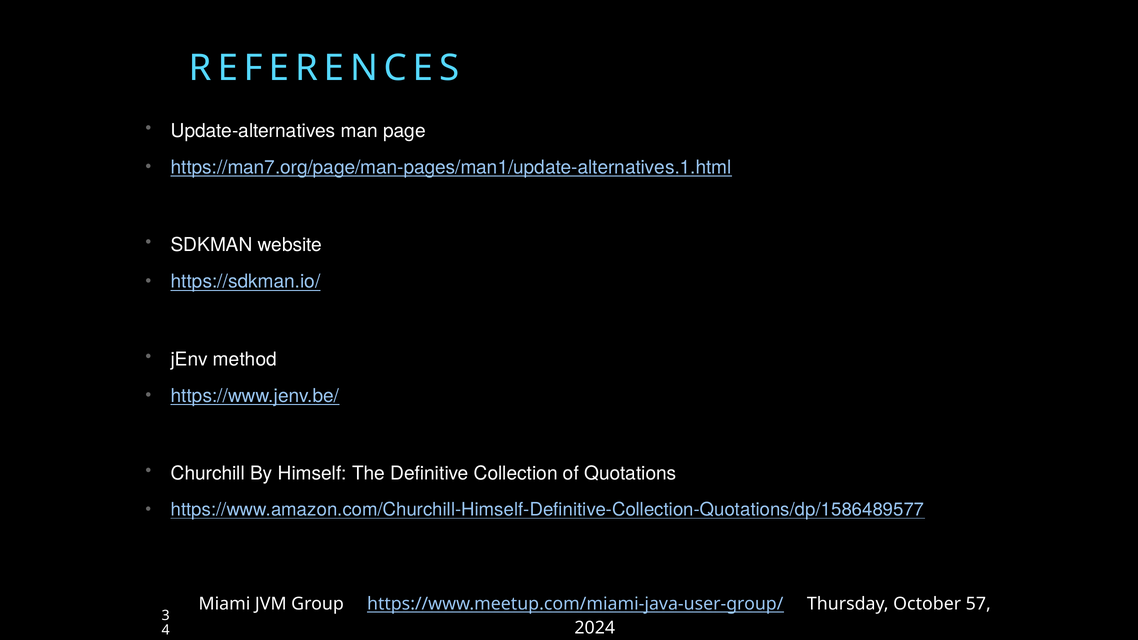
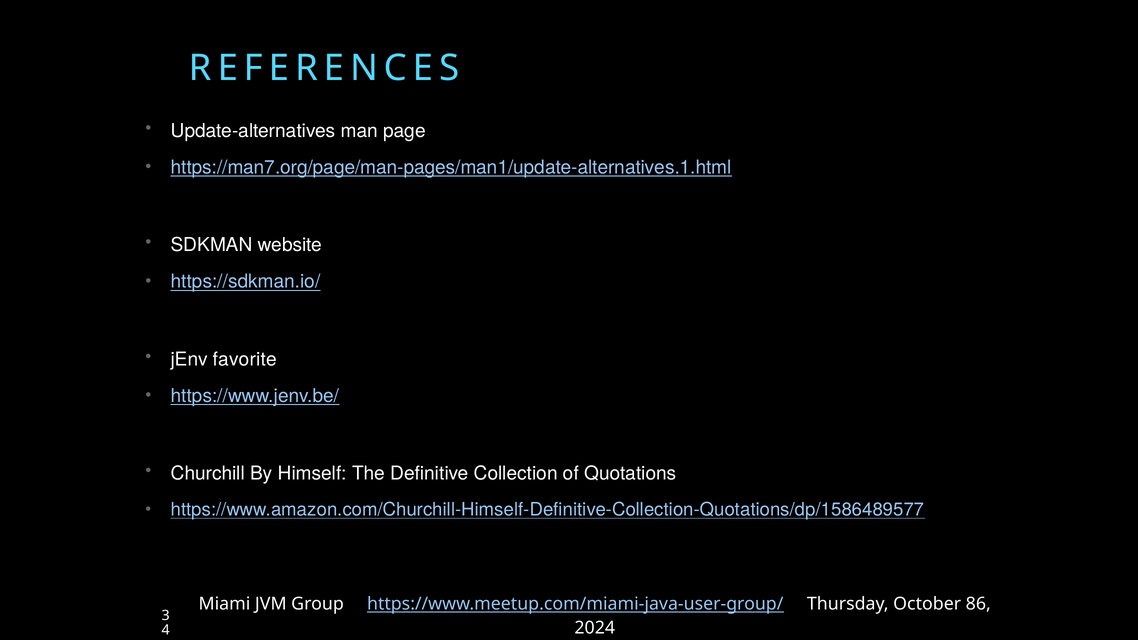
method: method -> favorite
57: 57 -> 86
